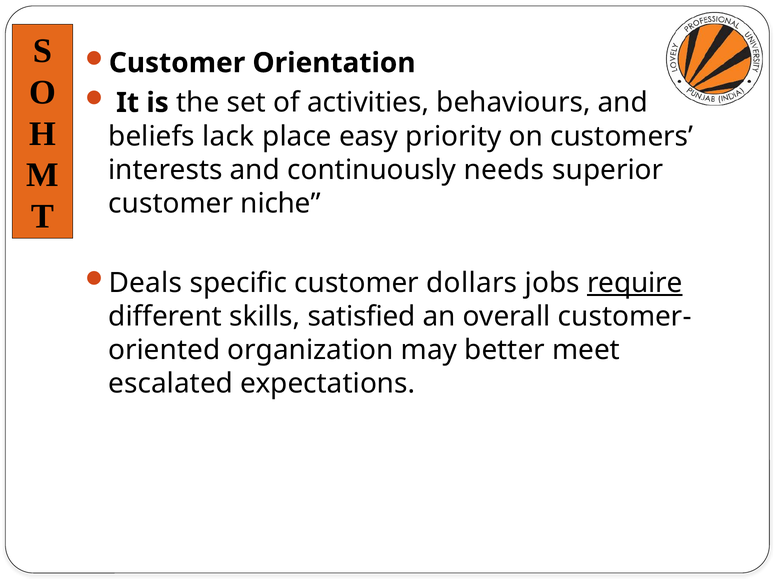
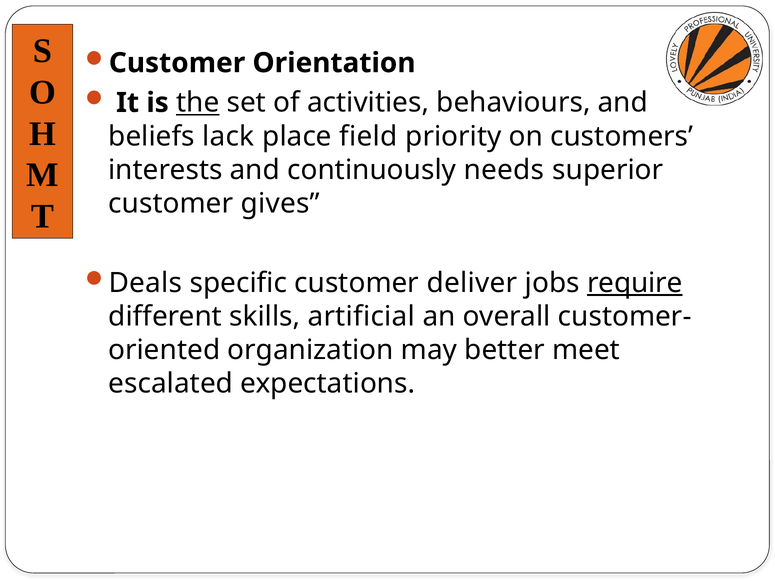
the underline: none -> present
easy: easy -> field
niche: niche -> gives
dollars: dollars -> deliver
satisfied: satisfied -> artificial
